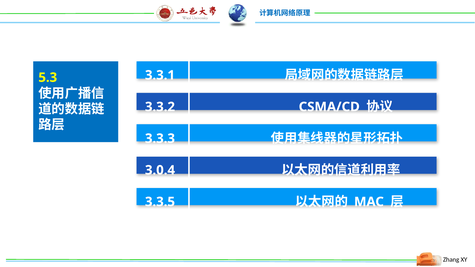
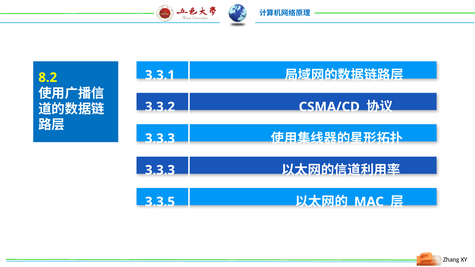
5.3: 5.3 -> 8.2
3.0.4 at (160, 170): 3.0.4 -> 3.3.3
